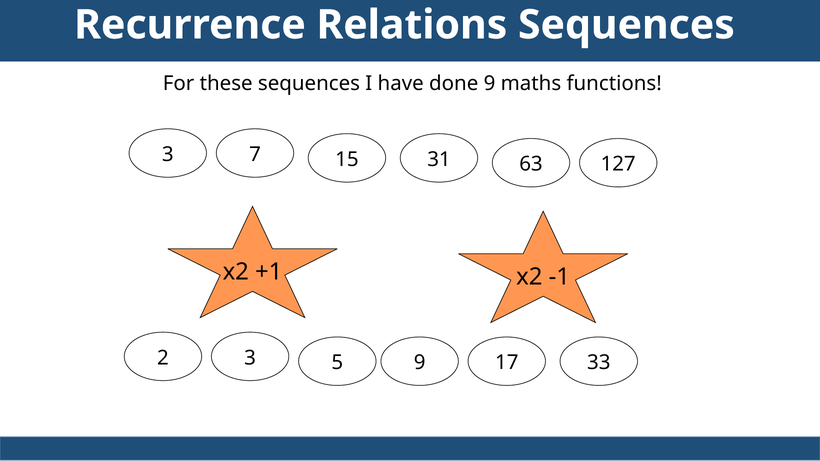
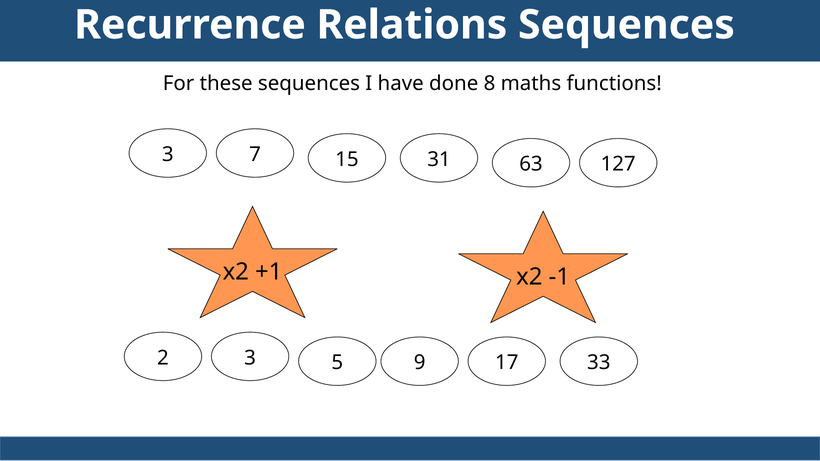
done 9: 9 -> 8
